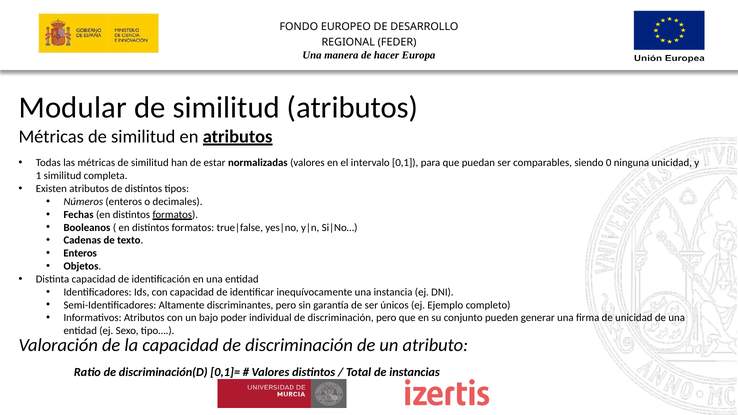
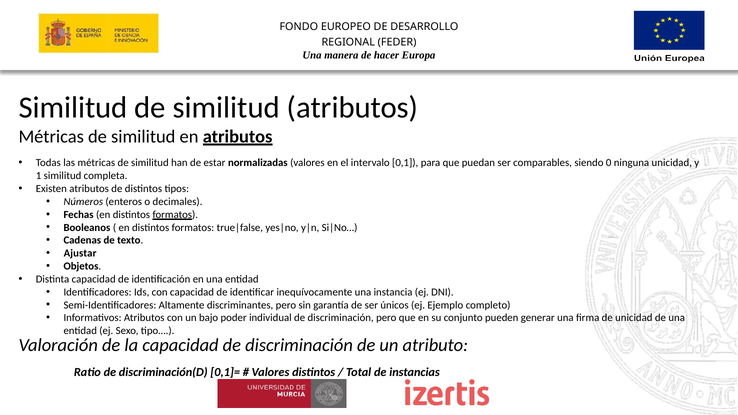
Modular at (73, 108): Modular -> Similitud
Enteros at (80, 253): Enteros -> Ajustar
